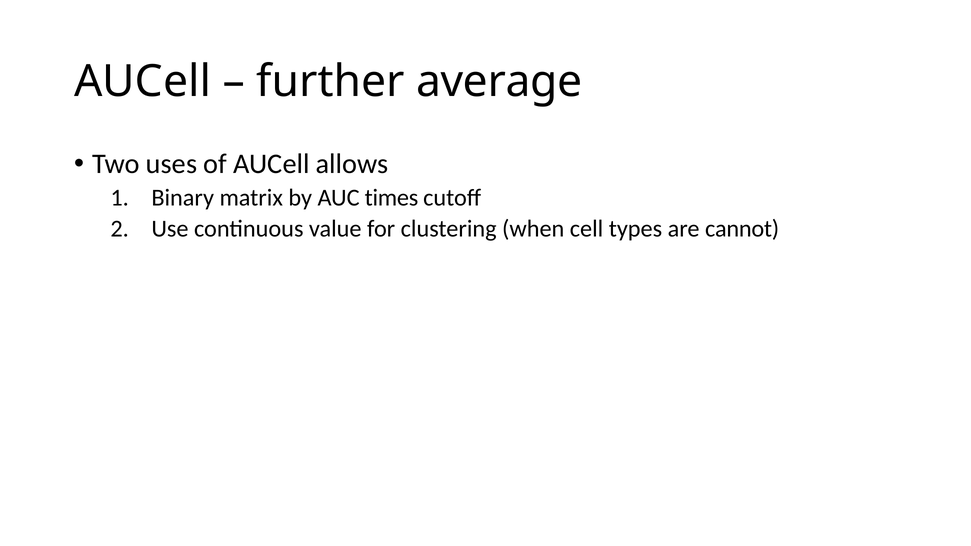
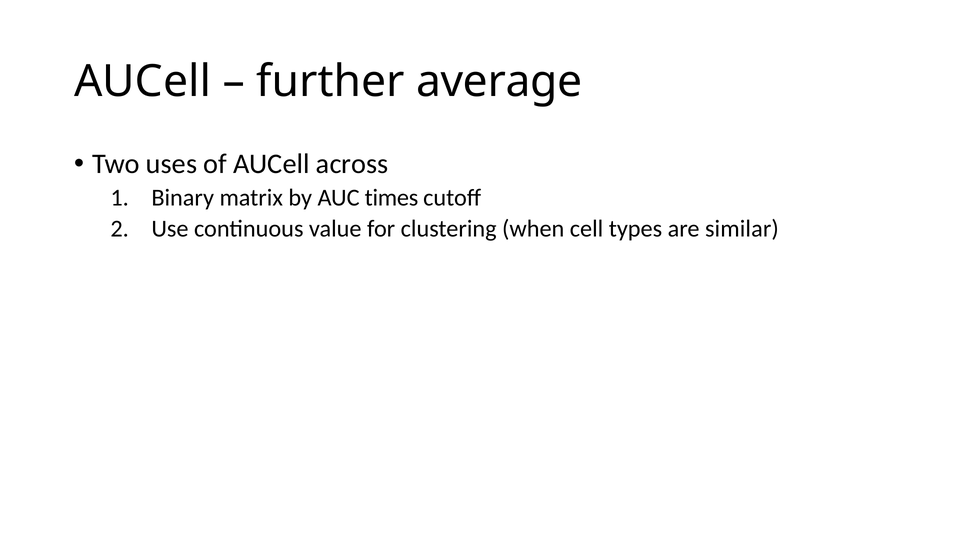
allows: allows -> across
cannot: cannot -> similar
